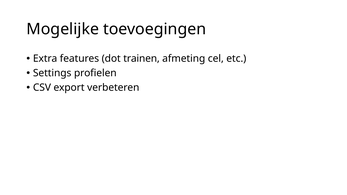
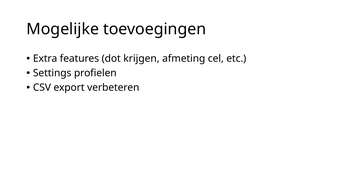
trainen: trainen -> krijgen
